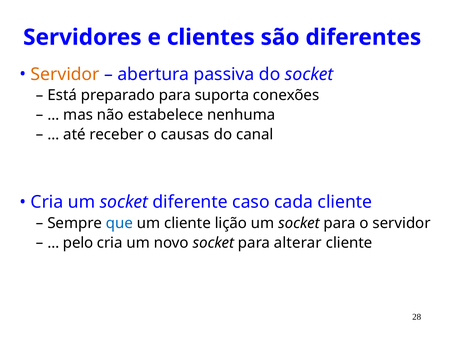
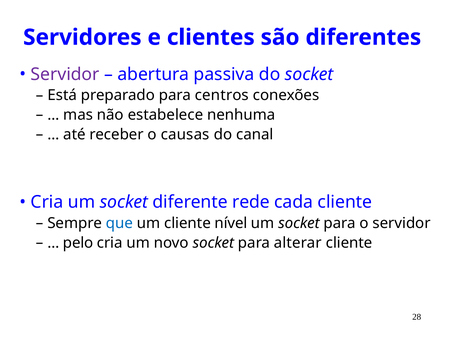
Servidor at (65, 74) colour: orange -> purple
suporta: suporta -> centros
caso: caso -> rede
lição: lição -> nível
